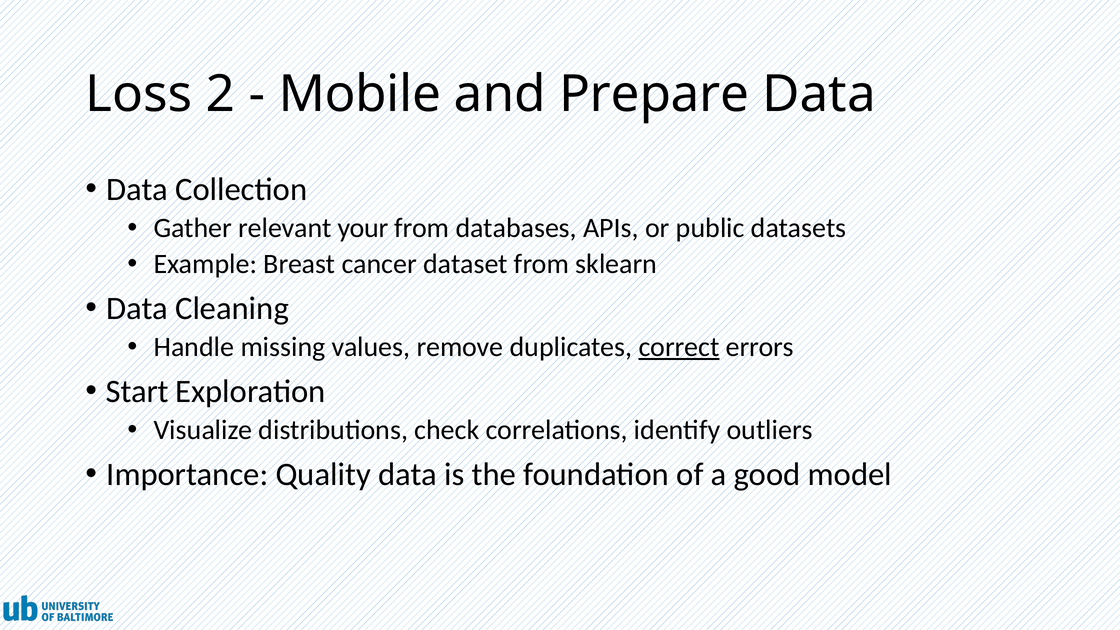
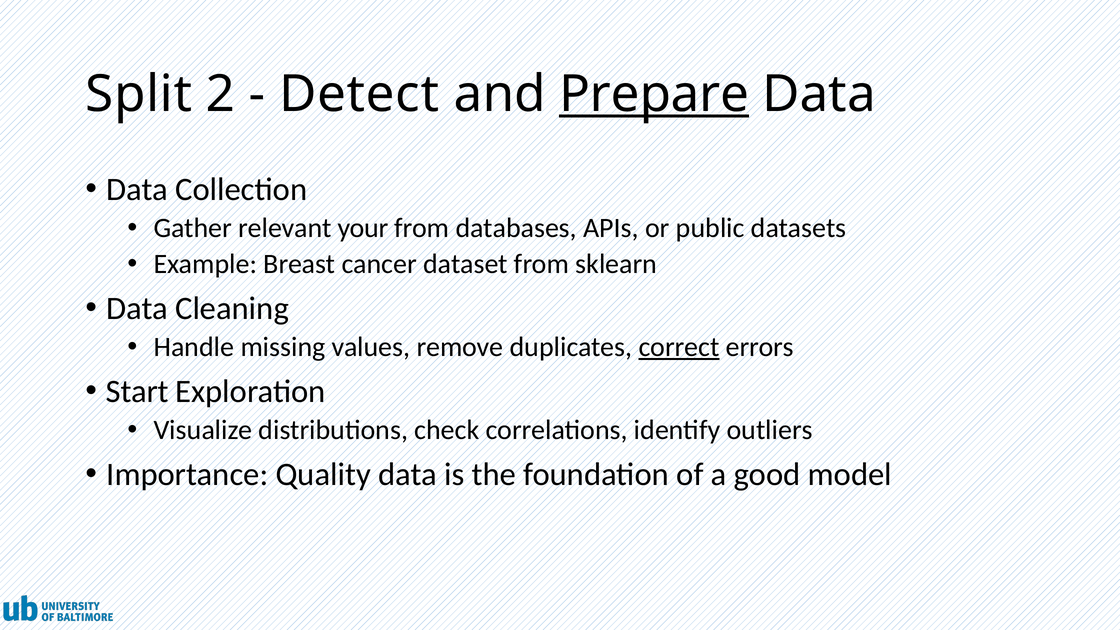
Loss: Loss -> Split
Mobile: Mobile -> Detect
Prepare underline: none -> present
